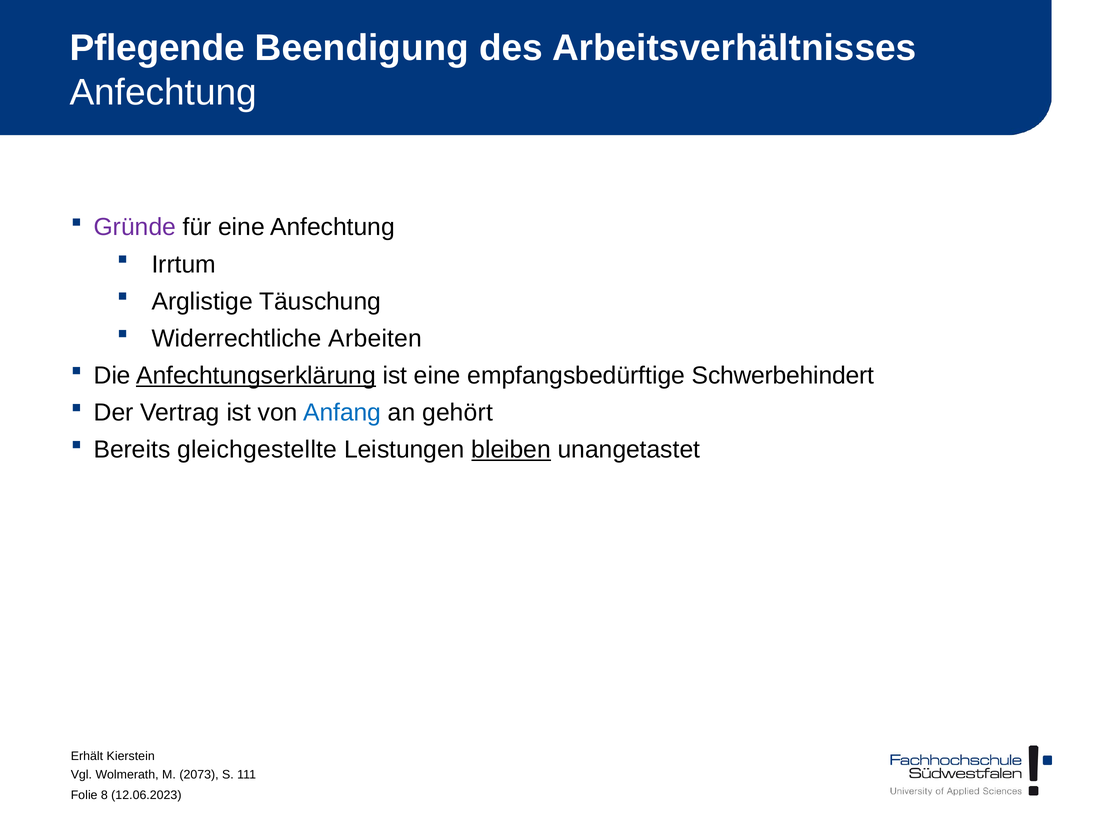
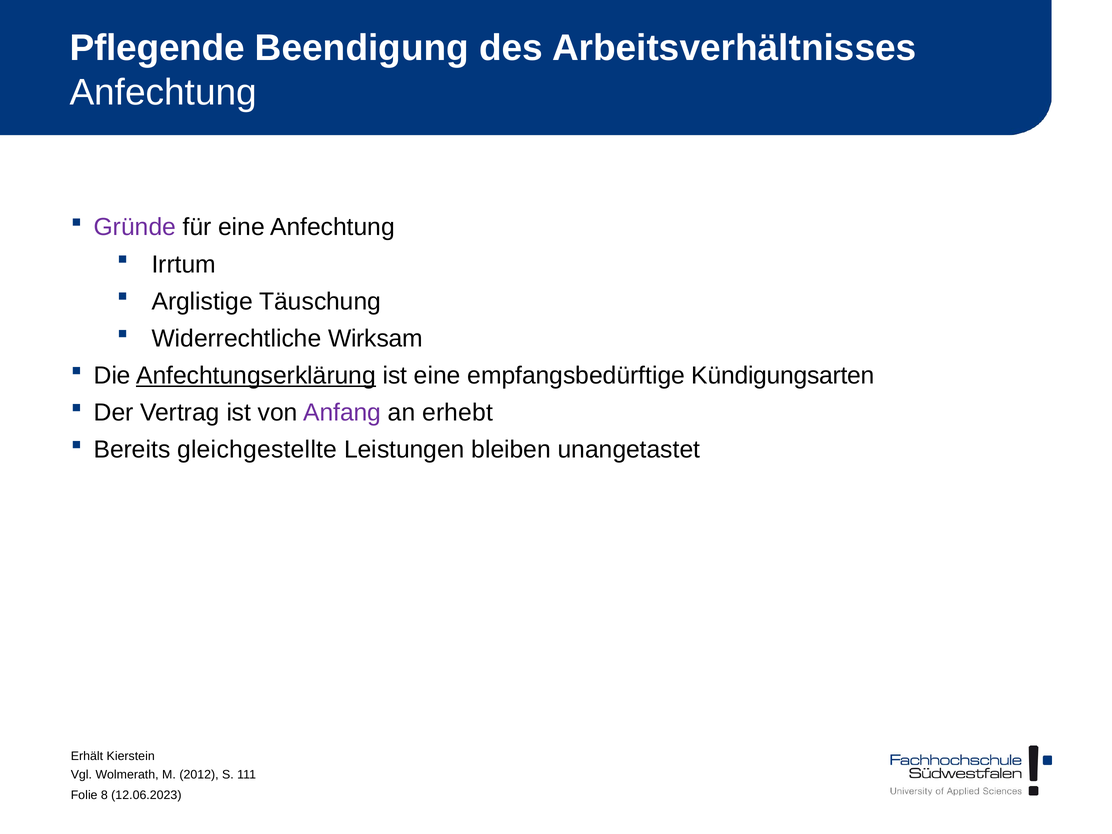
Arbeiten: Arbeiten -> Wirksam
Schwerbehindert: Schwerbehindert -> Kündigungsarten
Anfang colour: blue -> purple
gehört: gehört -> erhebt
bleiben underline: present -> none
2073: 2073 -> 2012
